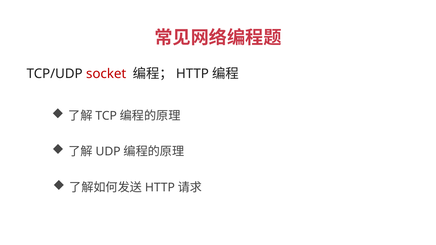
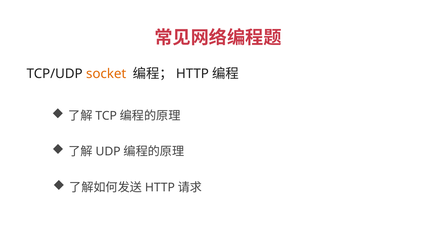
socket colour: red -> orange
